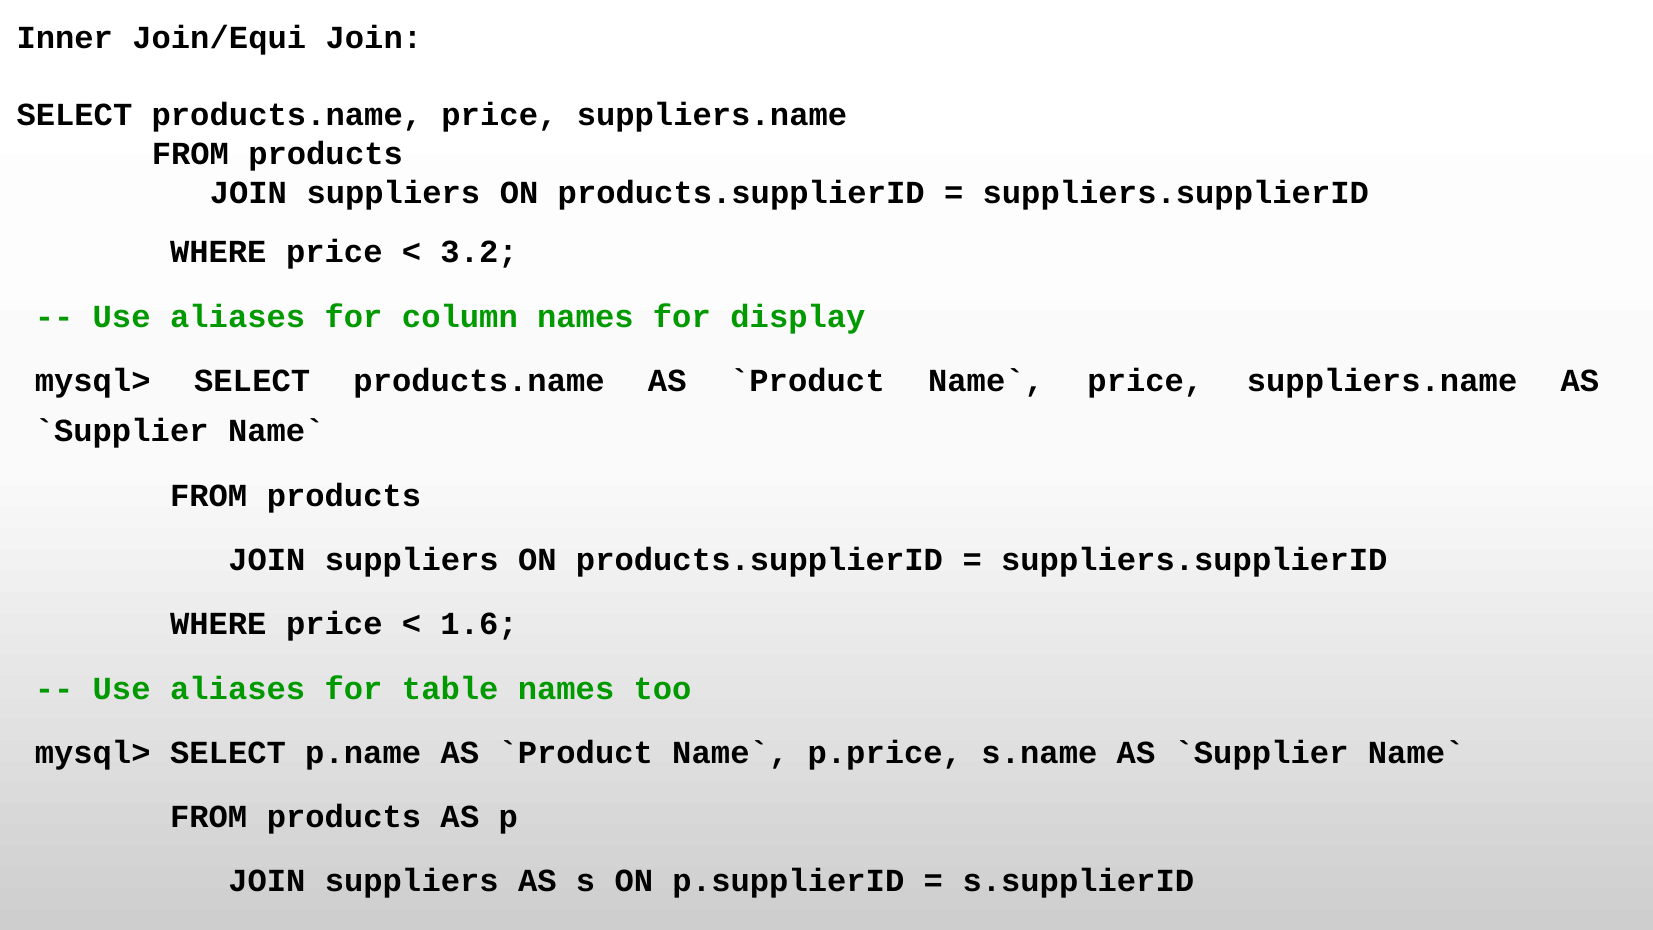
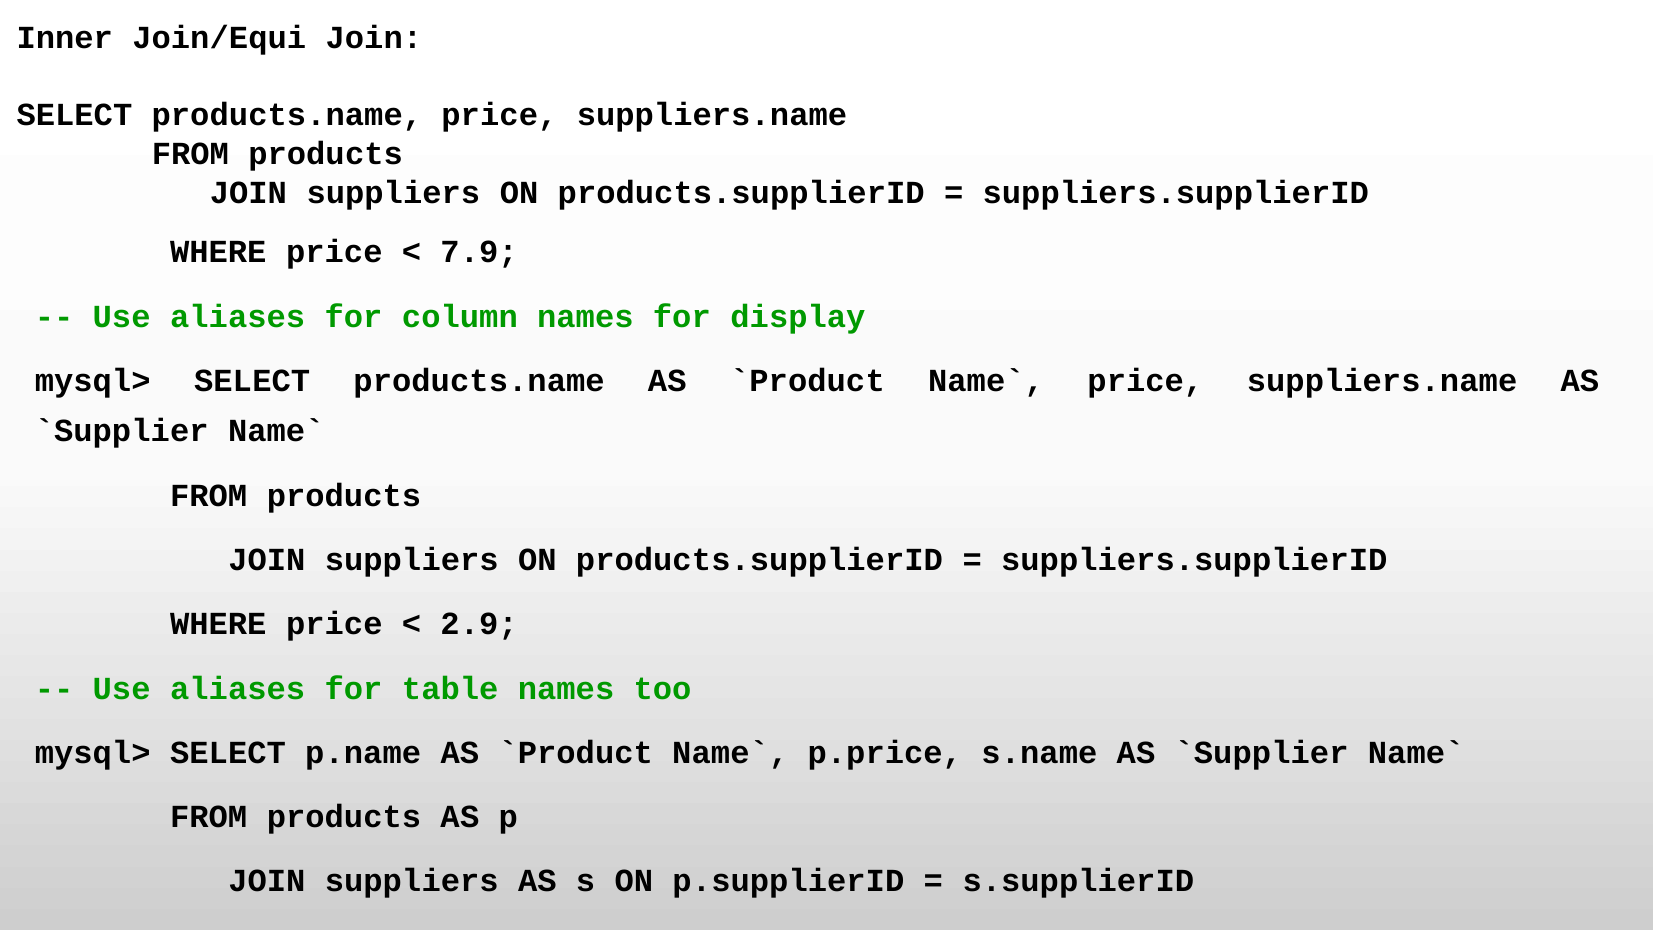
3.2: 3.2 -> 7.9
1.6: 1.6 -> 2.9
